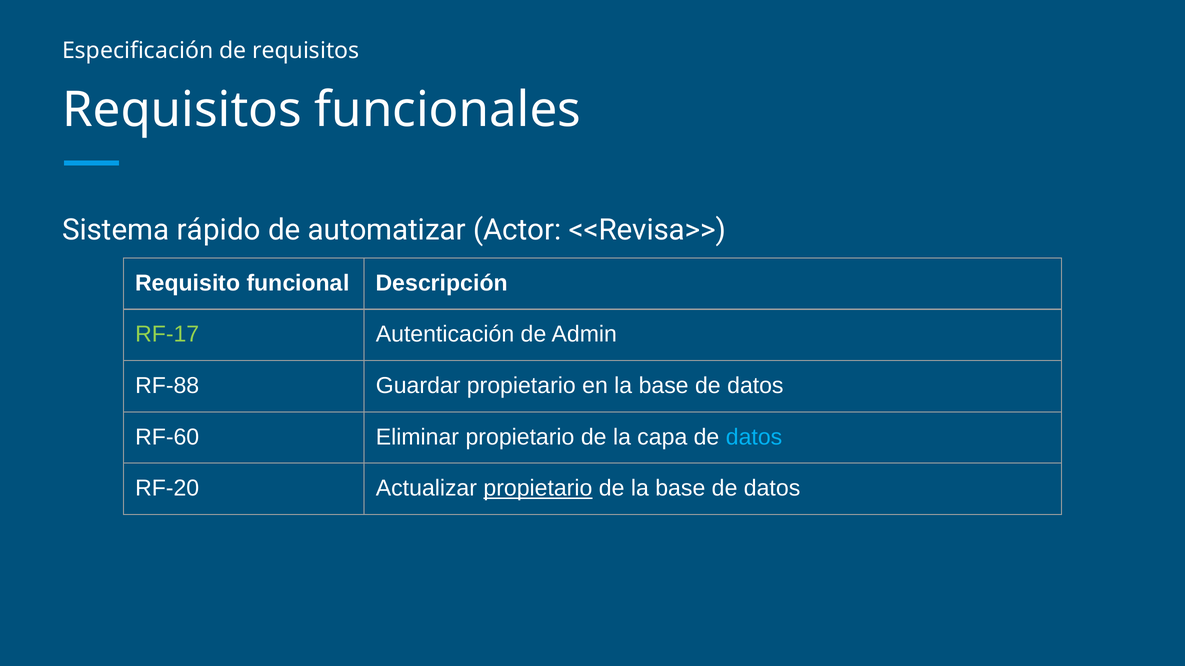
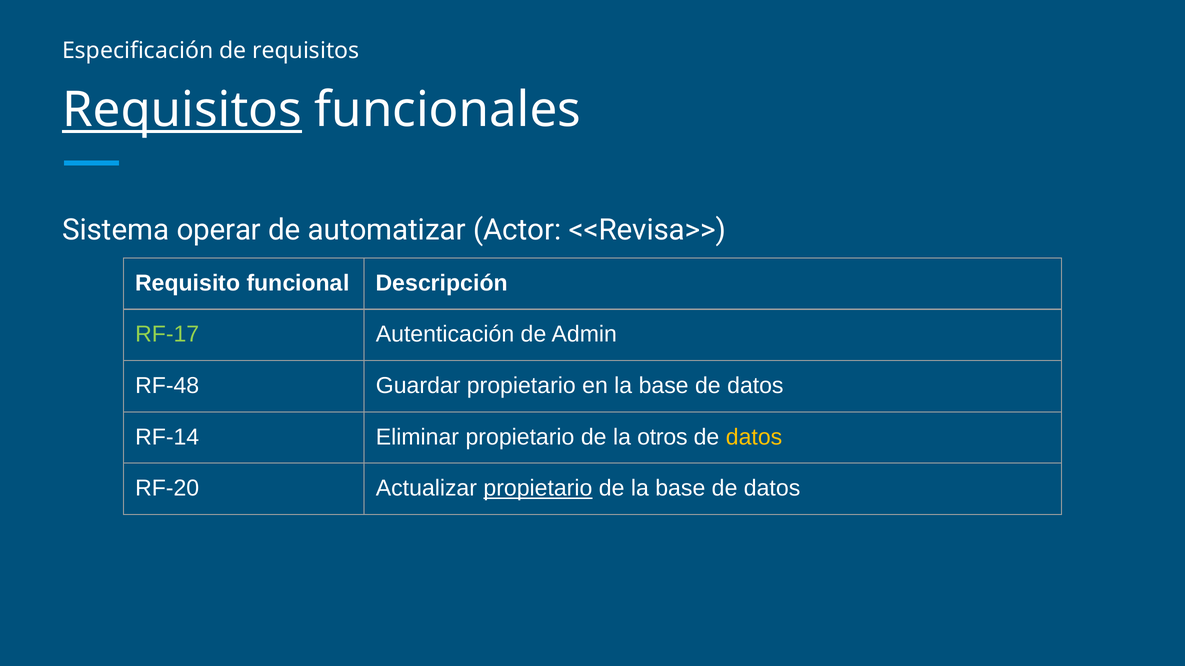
Requisitos at (182, 110) underline: none -> present
rápido: rápido -> operar
RF-88: RF-88 -> RF-48
RF-60: RF-60 -> RF-14
capa: capa -> otros
datos at (754, 437) colour: light blue -> yellow
